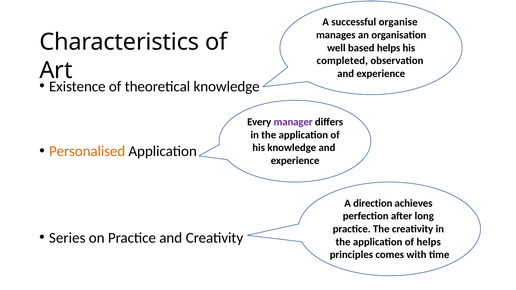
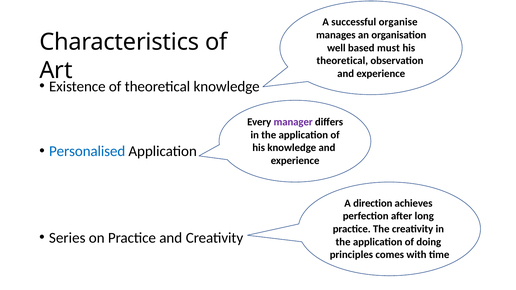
based helps: helps -> must
completed at (342, 61): completed -> theoretical
Personalised colour: orange -> blue
of helps: helps -> doing
